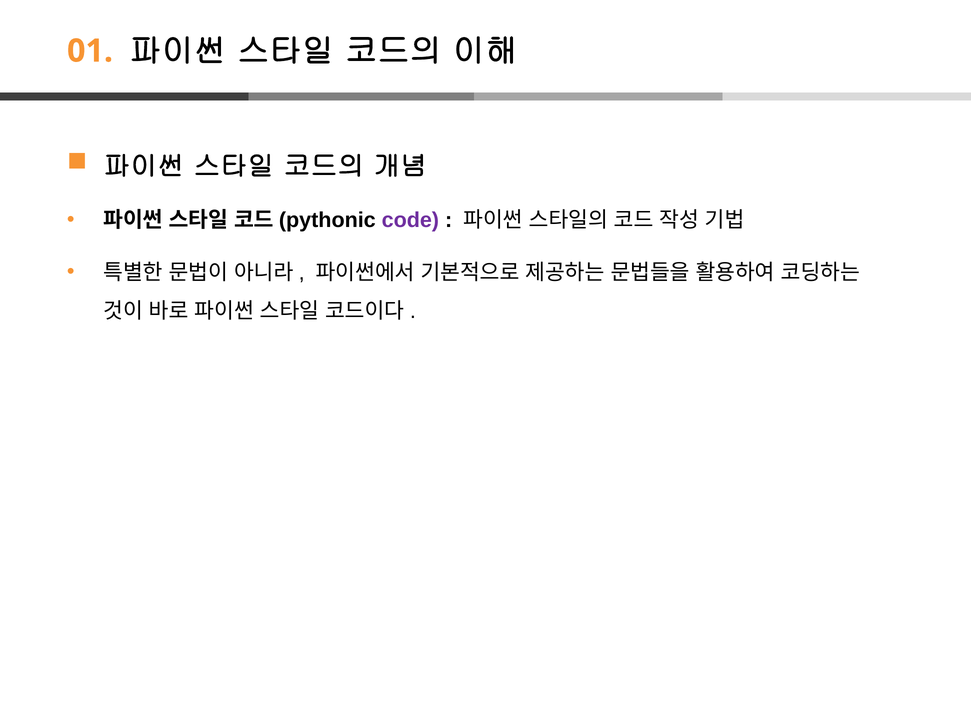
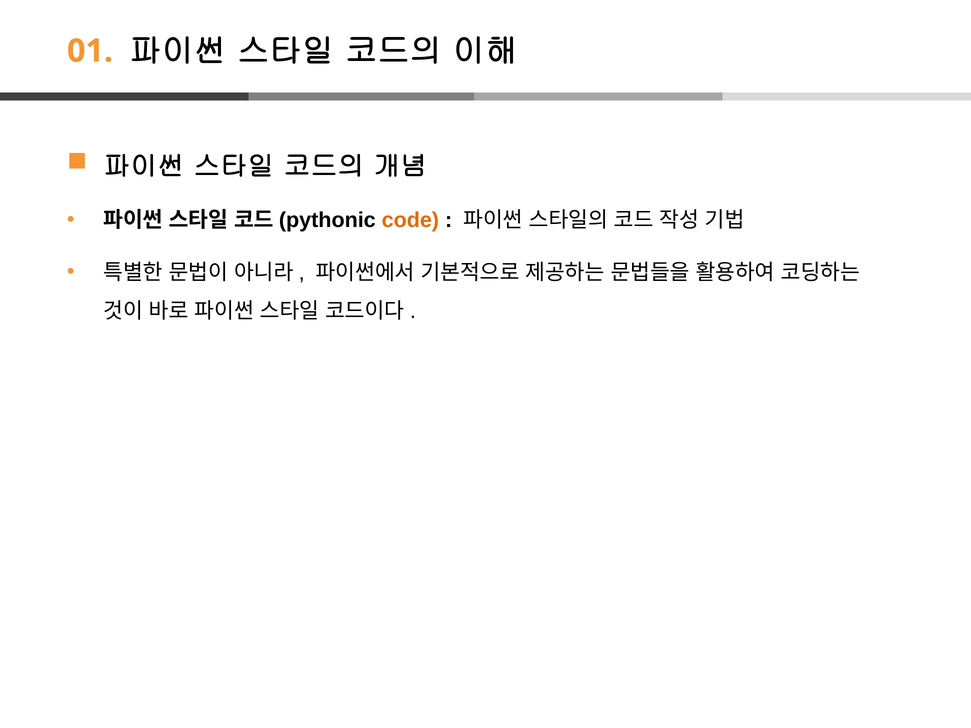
code colour: purple -> orange
